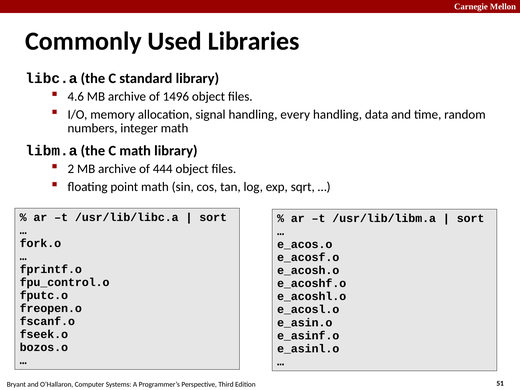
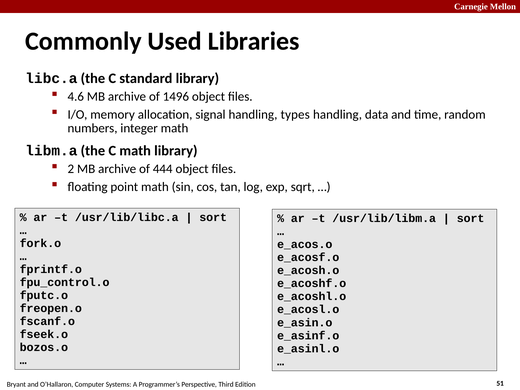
every: every -> types
